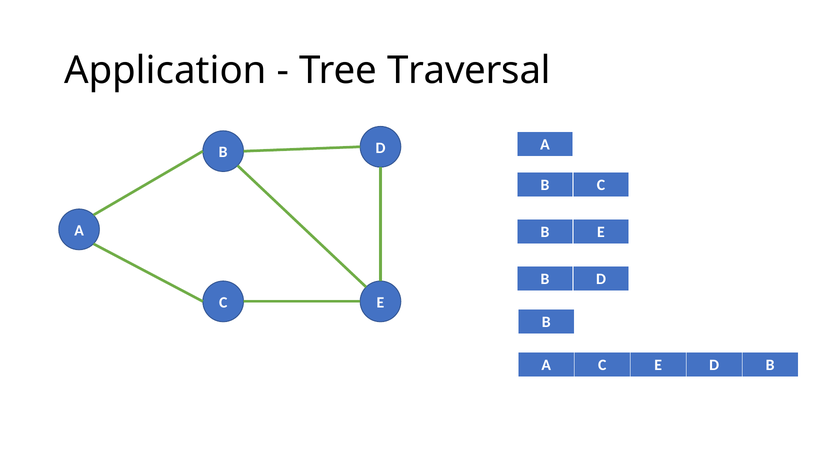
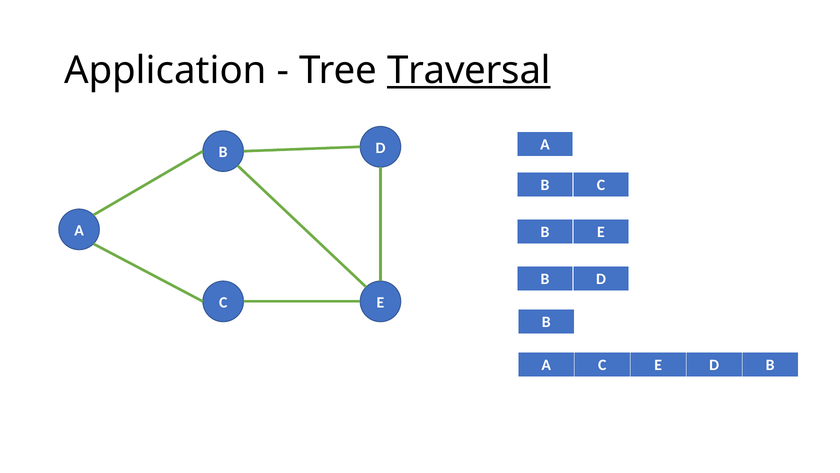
Traversal underline: none -> present
